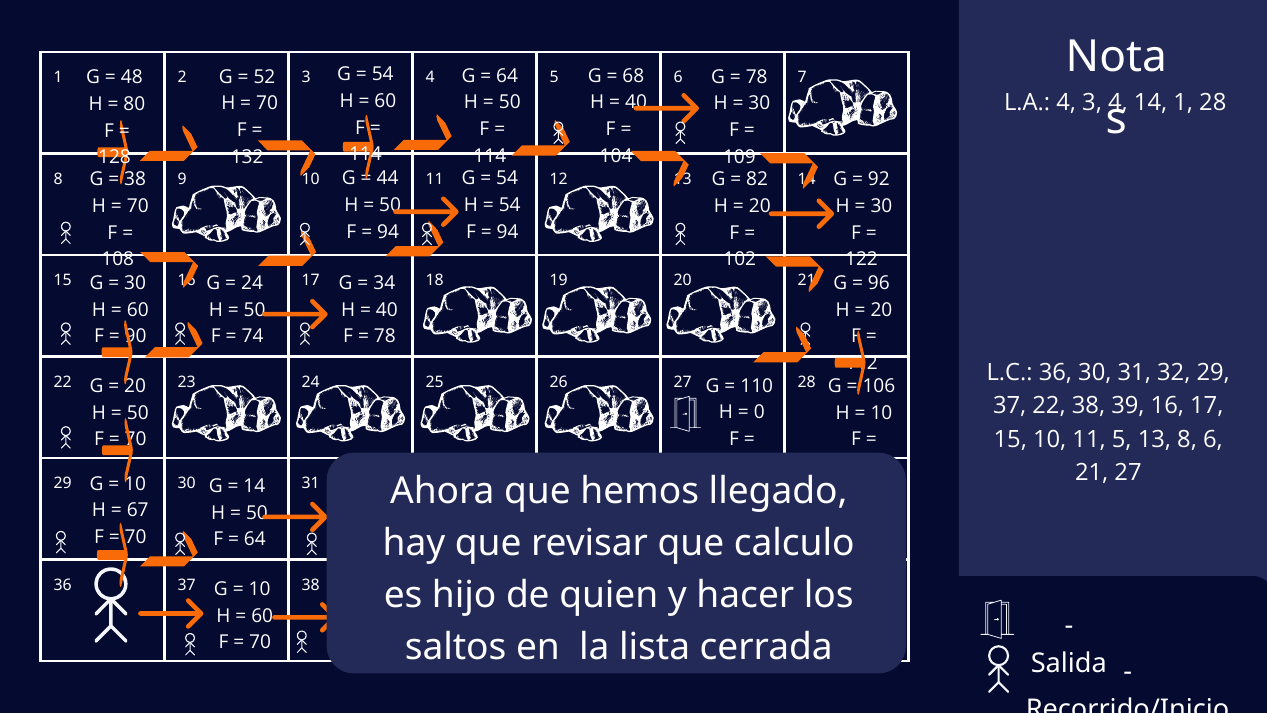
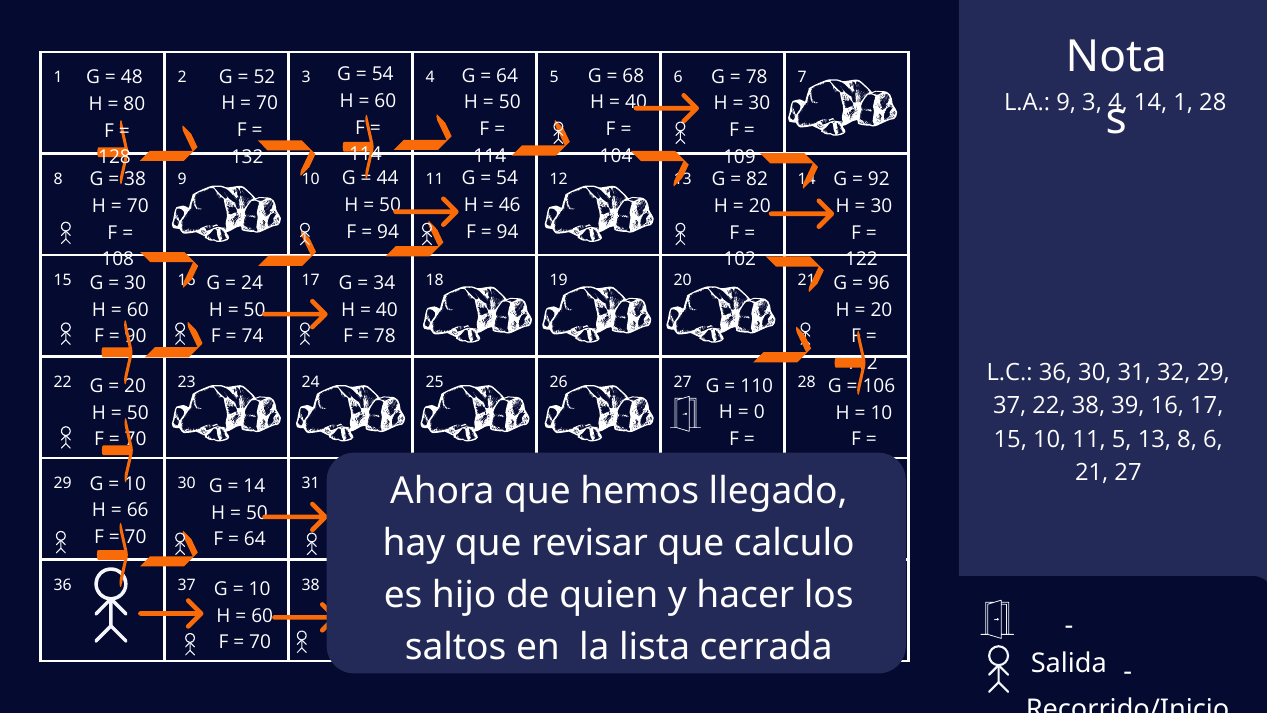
L.A 4: 4 -> 9
54 at (510, 205): 54 -> 46
67: 67 -> 66
